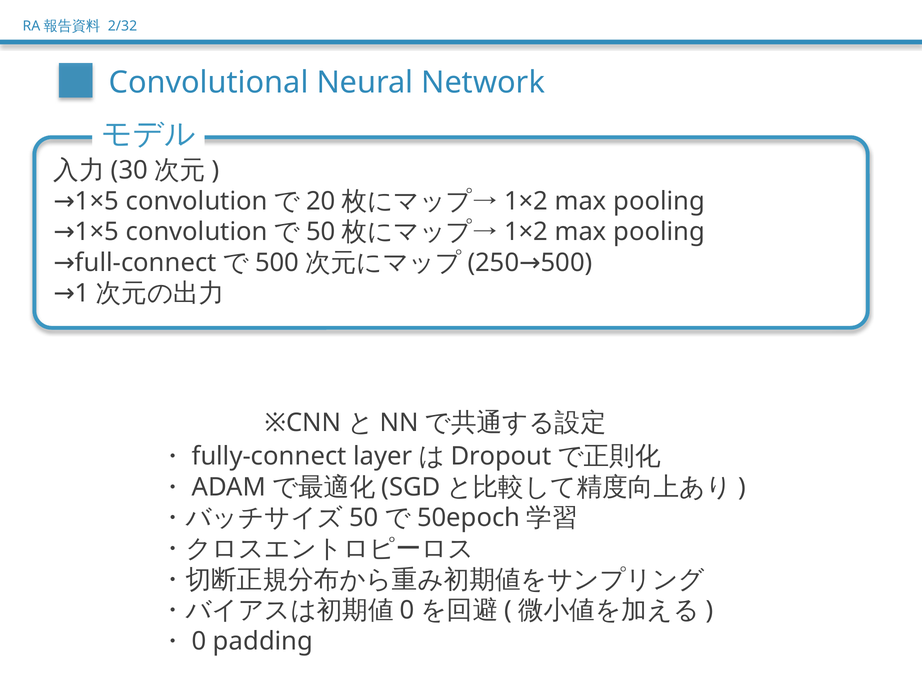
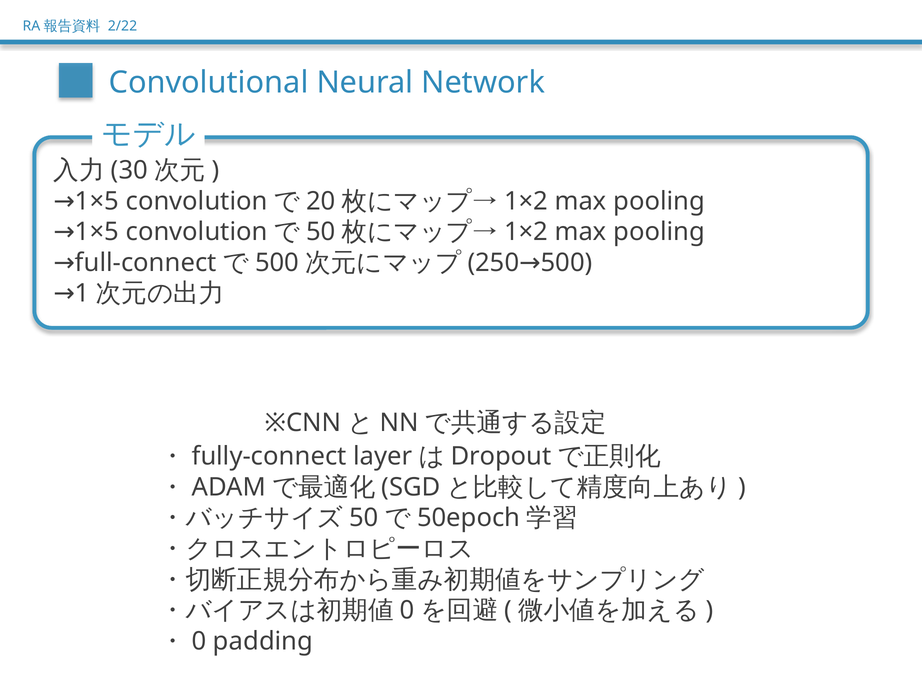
2/32: 2/32 -> 2/22
